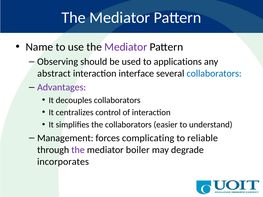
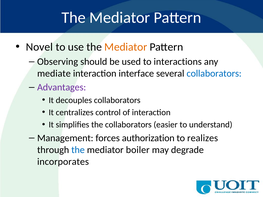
Name: Name -> Novel
Mediator at (126, 47) colour: purple -> orange
applications: applications -> interactions
abstract: abstract -> mediate
complicating: complicating -> authorization
reliable: reliable -> realizes
the at (78, 150) colour: purple -> blue
